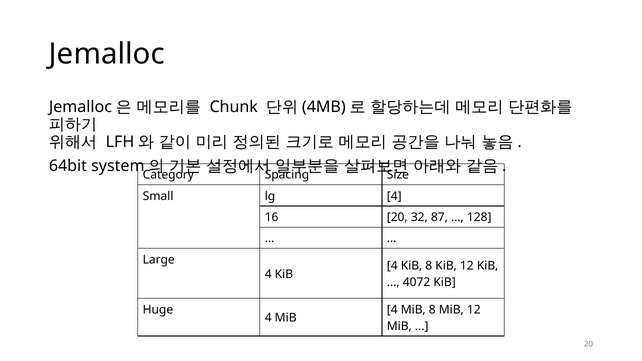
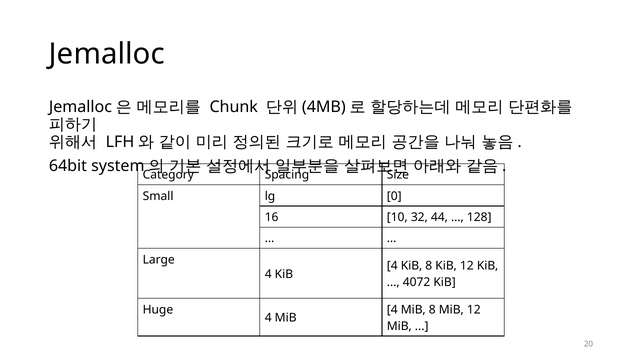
lg 4: 4 -> 0
16 20: 20 -> 10
87: 87 -> 44
